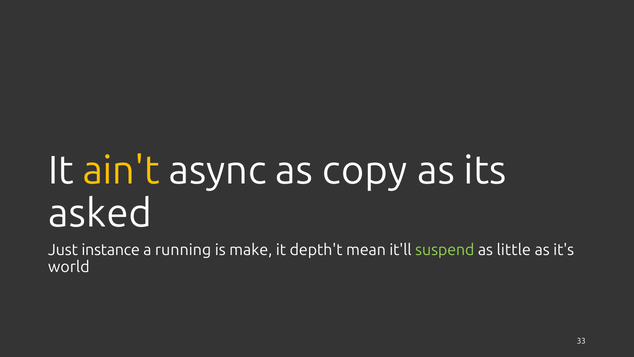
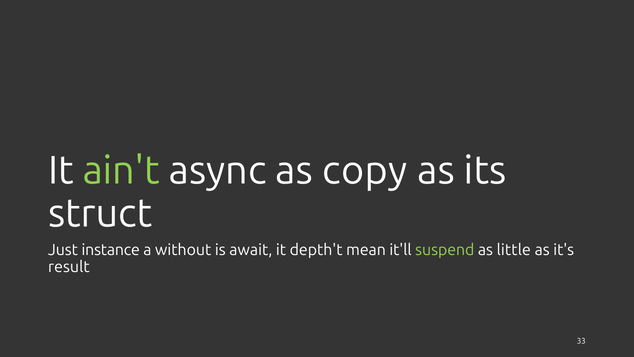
ain't colour: yellow -> light green
asked: asked -> struct
running: running -> without
make: make -> await
world: world -> result
